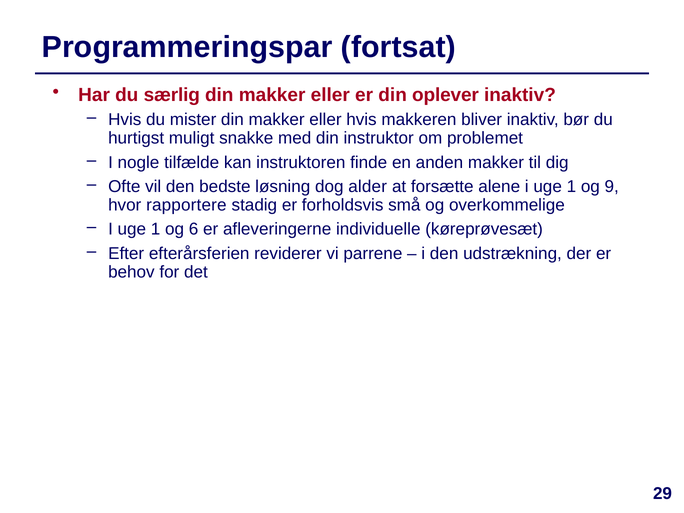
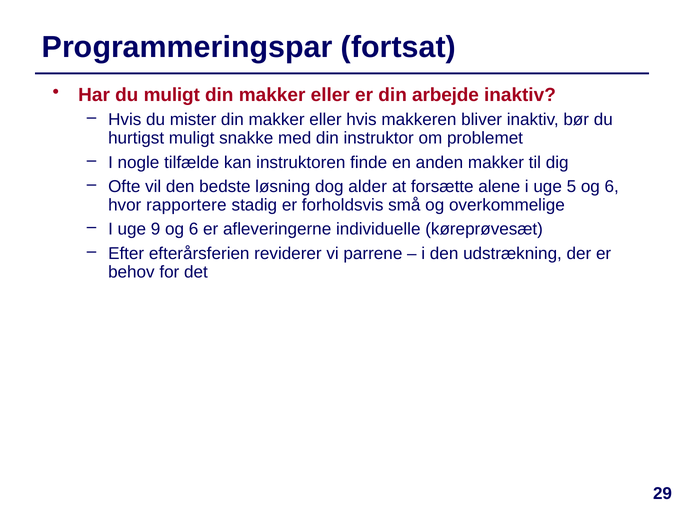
du særlig: særlig -> muligt
oplever: oplever -> arbejde
alene i uge 1: 1 -> 5
9 at (612, 187): 9 -> 6
1 at (156, 229): 1 -> 9
